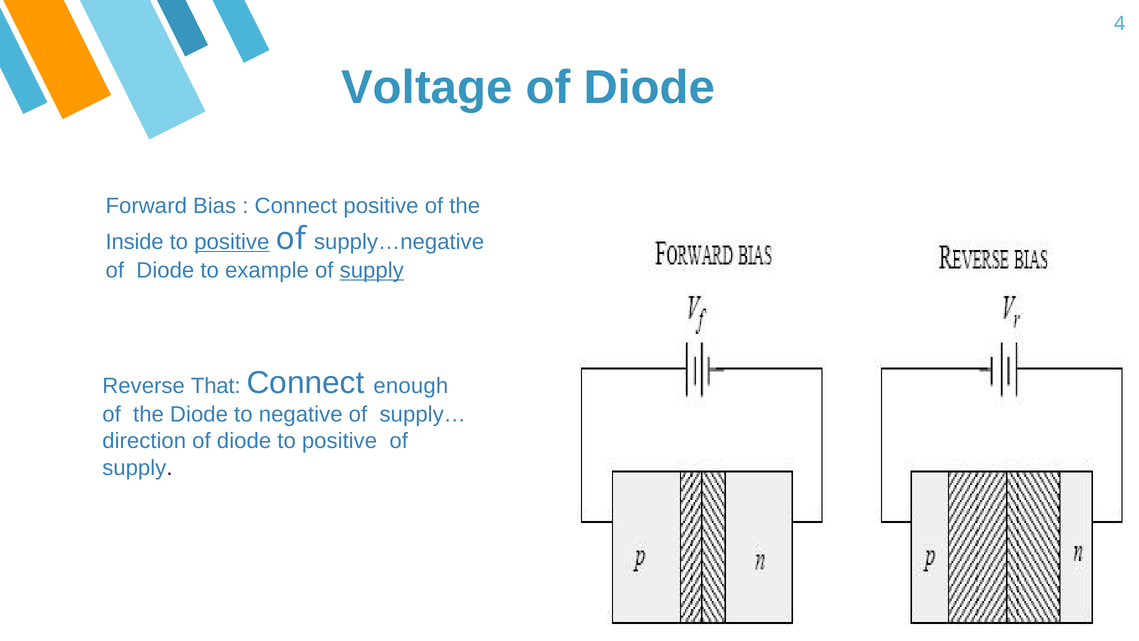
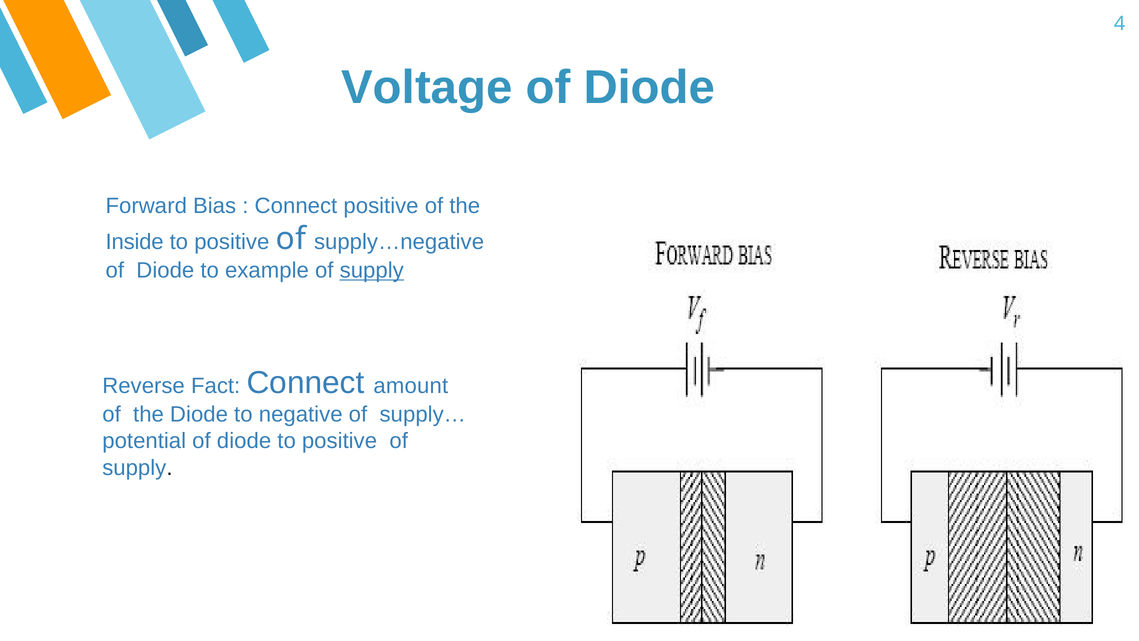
positive at (232, 242) underline: present -> none
That: That -> Fact
enough: enough -> amount
direction: direction -> potential
